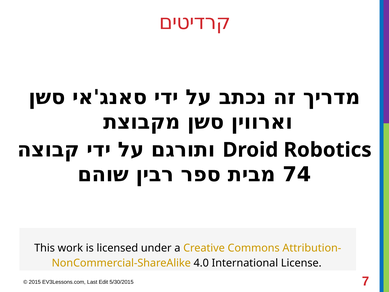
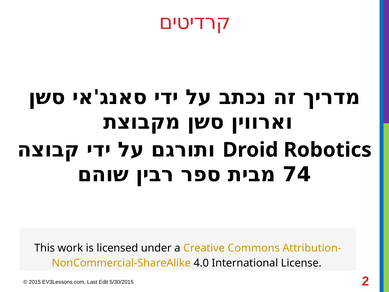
7: 7 -> 2
